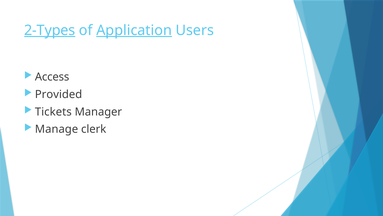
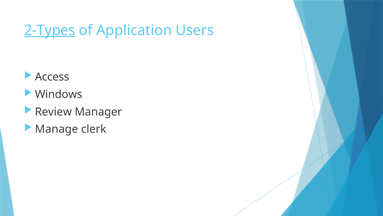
Application underline: present -> none
Provided: Provided -> Windows
Tickets: Tickets -> Review
